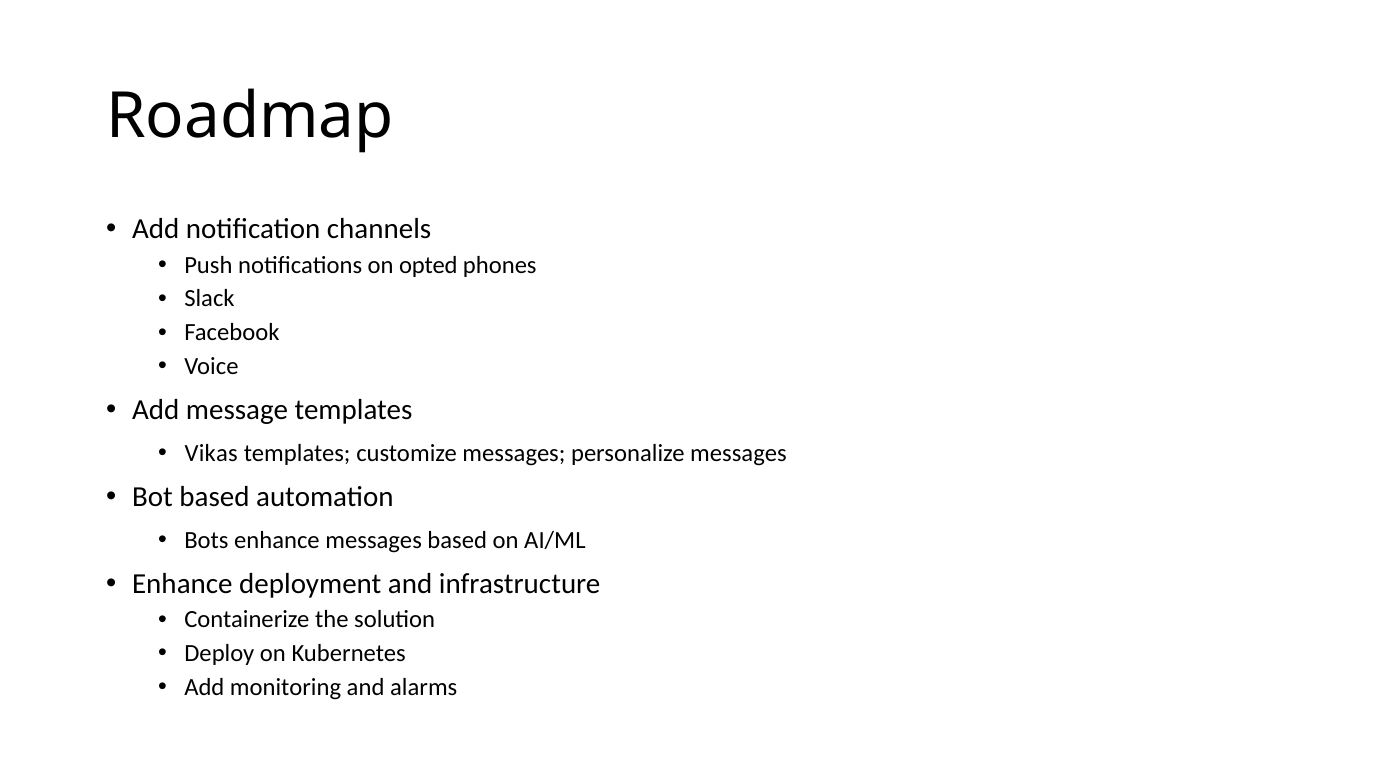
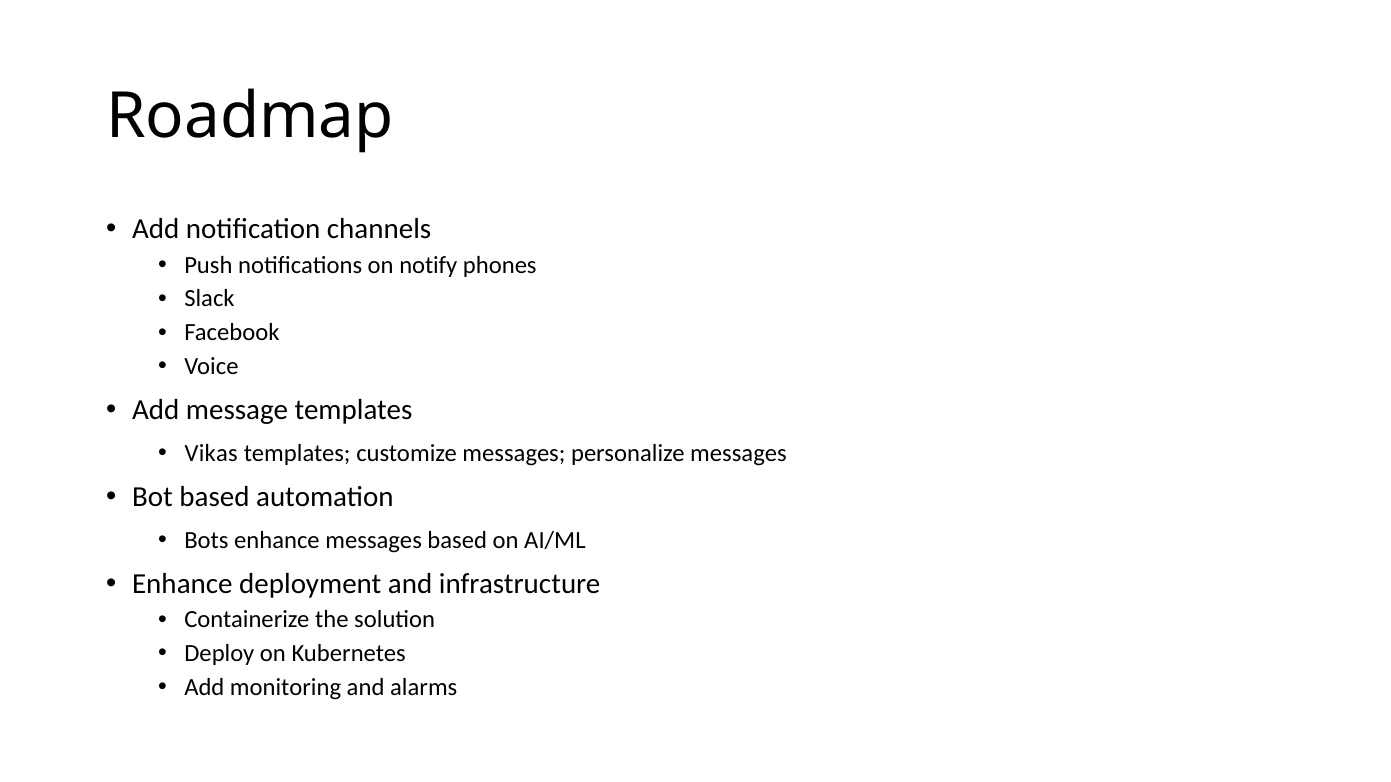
opted: opted -> notify
